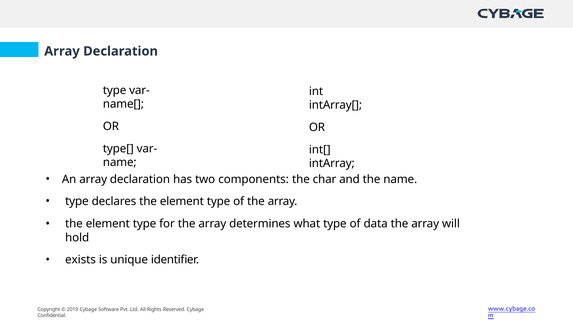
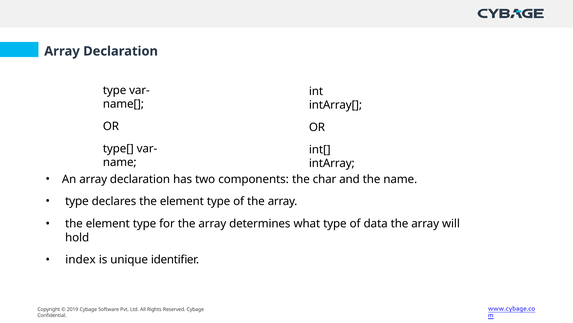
exists: exists -> index
